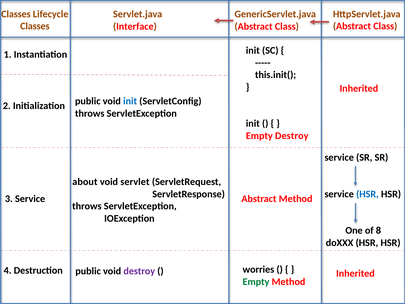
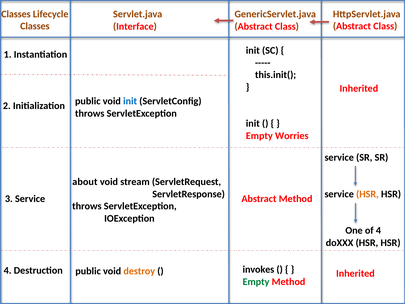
Empty Destroy: Destroy -> Worries
servlet: servlet -> stream
HSR at (367, 194) colour: blue -> orange
of 8: 8 -> 4
worries: worries -> invokes
destroy at (139, 271) colour: purple -> orange
